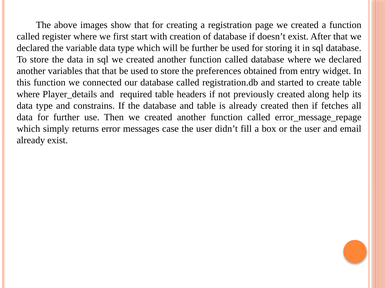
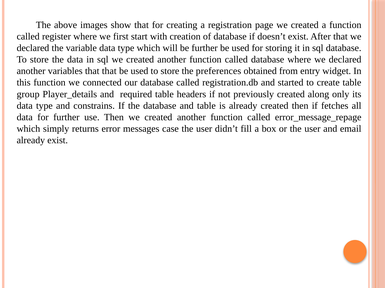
where at (28, 94): where -> group
help: help -> only
